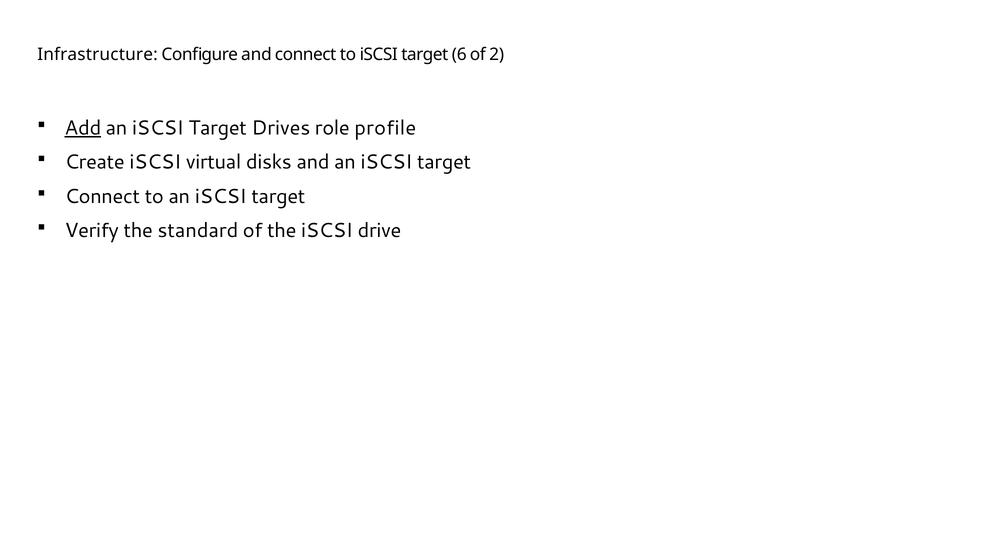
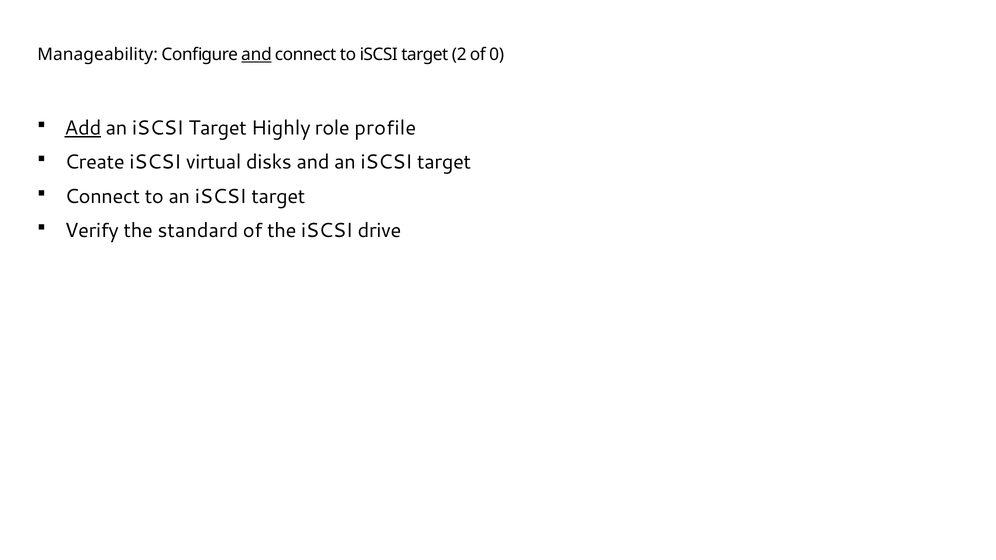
Infrastructure: Infrastructure -> Manageability
and at (256, 55) underline: none -> present
6: 6 -> 2
2: 2 -> 0
Drives: Drives -> Highly
